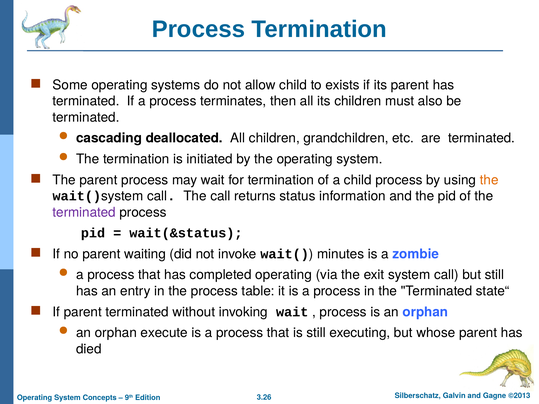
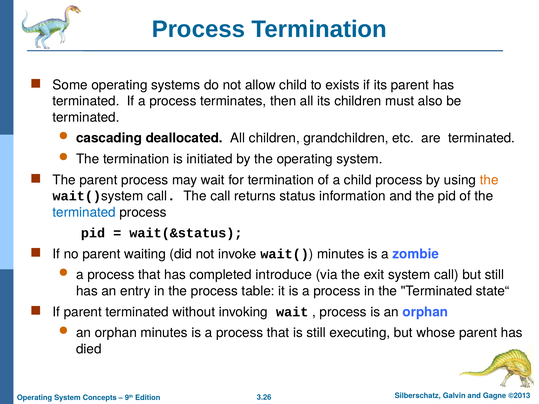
terminated at (84, 212) colour: purple -> blue
completed operating: operating -> introduce
orphan execute: execute -> minutes
